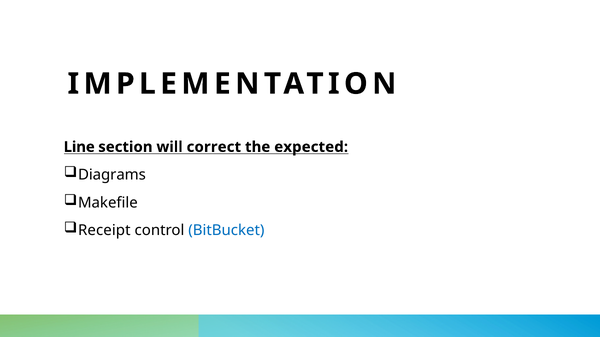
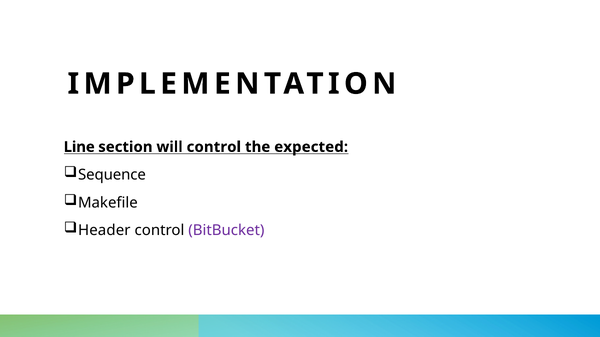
will correct: correct -> control
Diagrams: Diagrams -> Sequence
Receipt: Receipt -> Header
BitBucket colour: blue -> purple
